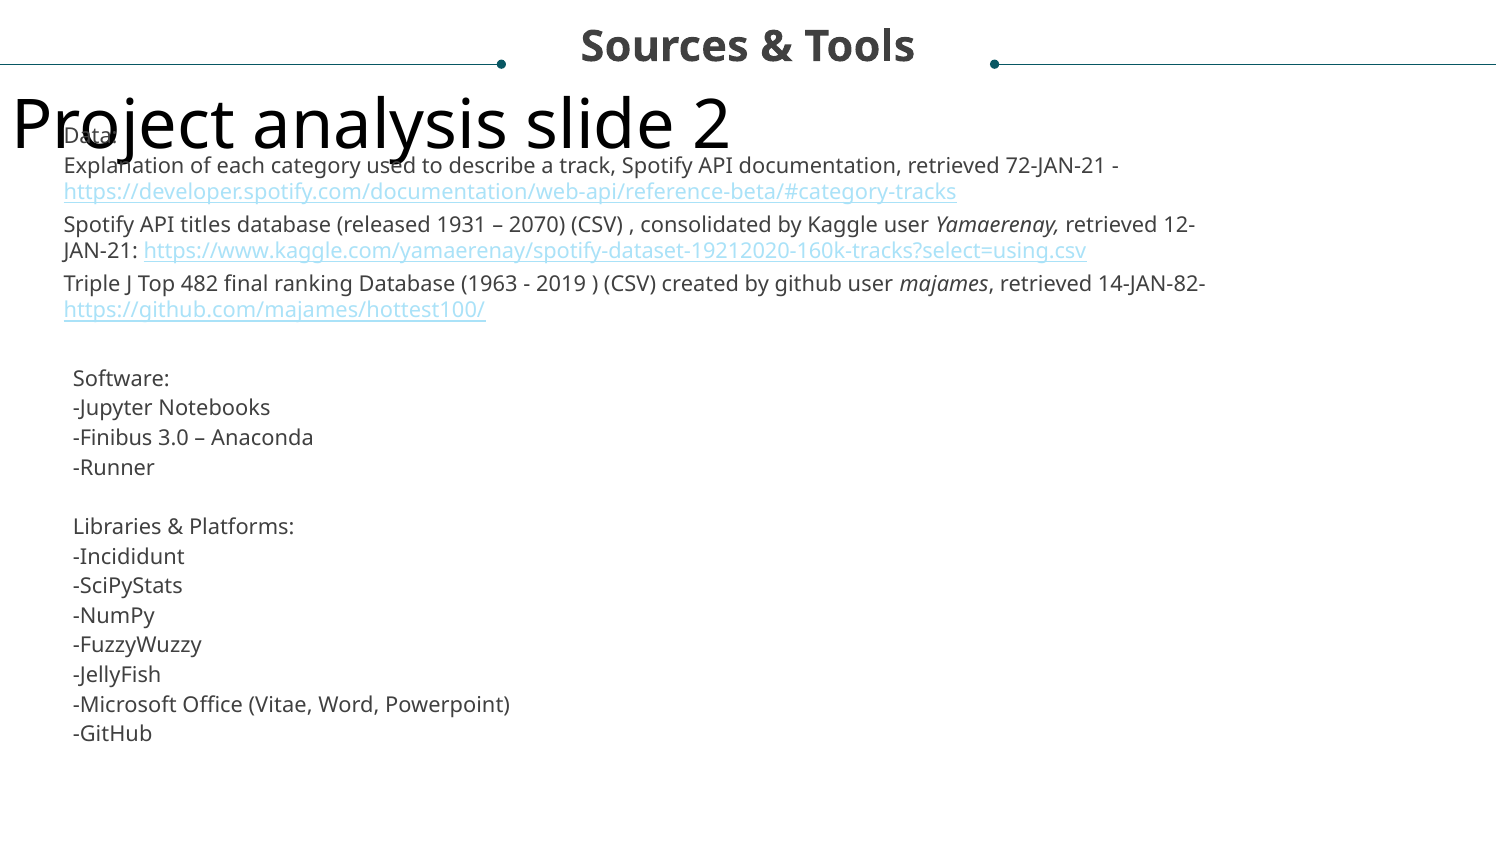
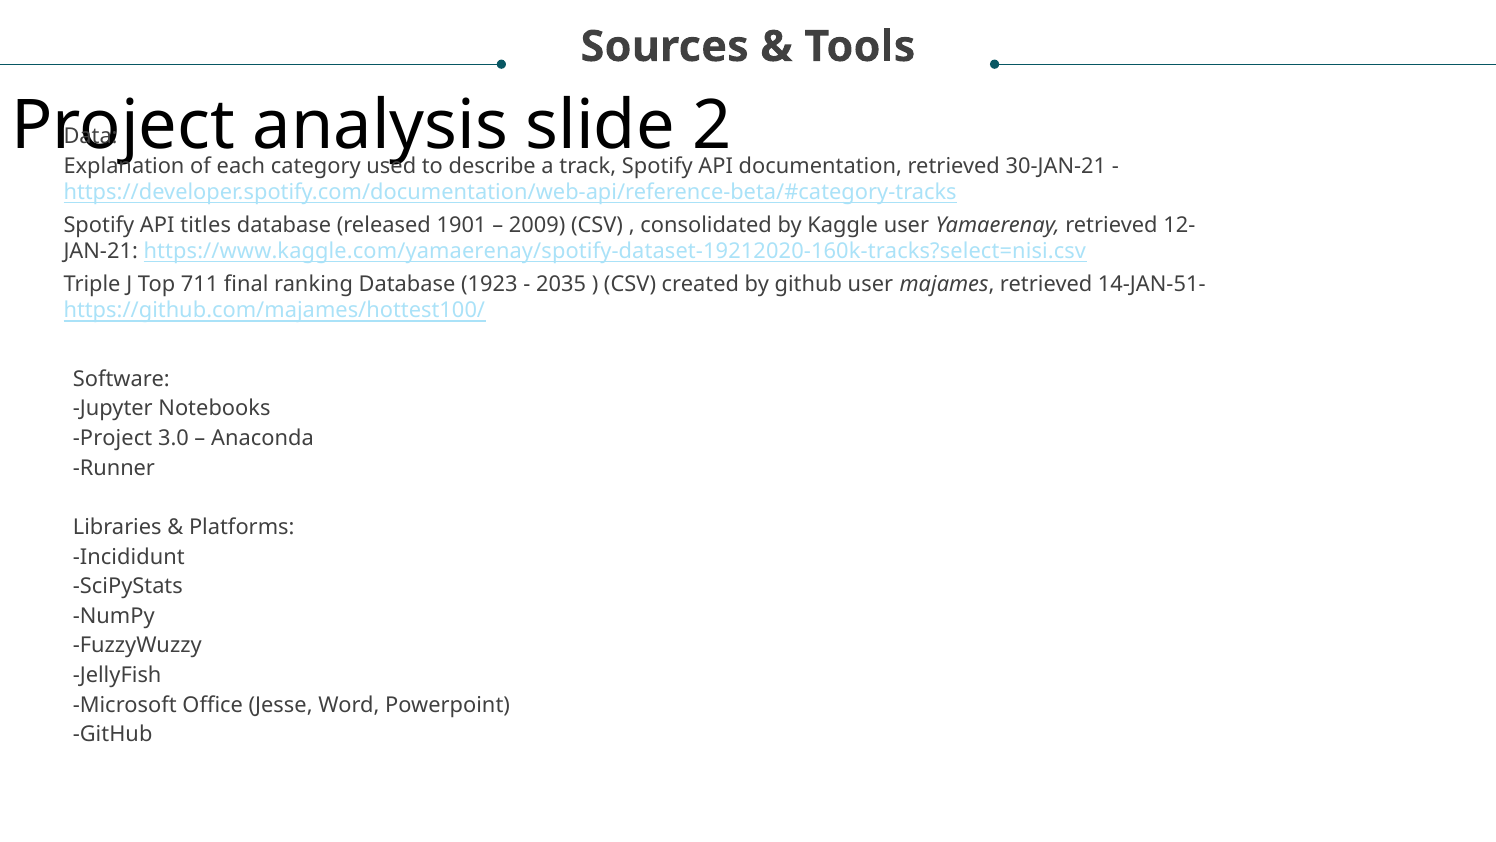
72-JAN-21: 72-JAN-21 -> 30-JAN-21
1931: 1931 -> 1901
2070: 2070 -> 2009
https://www.kaggle.com/yamaerenay/spotify-dataset-19212020-160k-tracks?select=using.csv: https://www.kaggle.com/yamaerenay/spotify-dataset-19212020-160k-tracks?select=using.csv -> https://www.kaggle.com/yamaerenay/spotify-dataset-19212020-160k-tracks?select=nisi.csv
482: 482 -> 711
1963: 1963 -> 1923
2019: 2019 -> 2035
14-JAN-82-: 14-JAN-82- -> 14-JAN-51-
Finibus at (113, 438): Finibus -> Project
Vitae: Vitae -> Jesse
